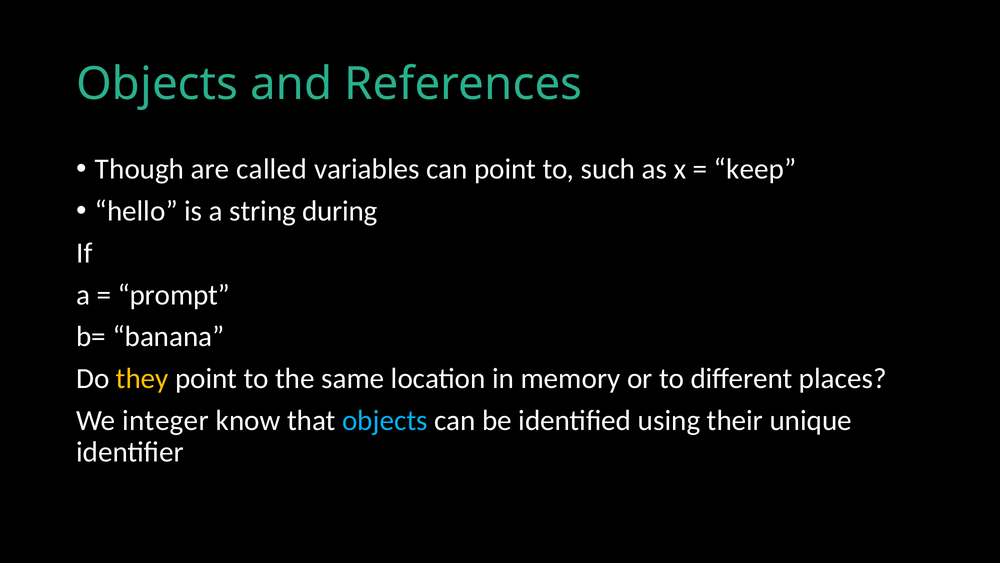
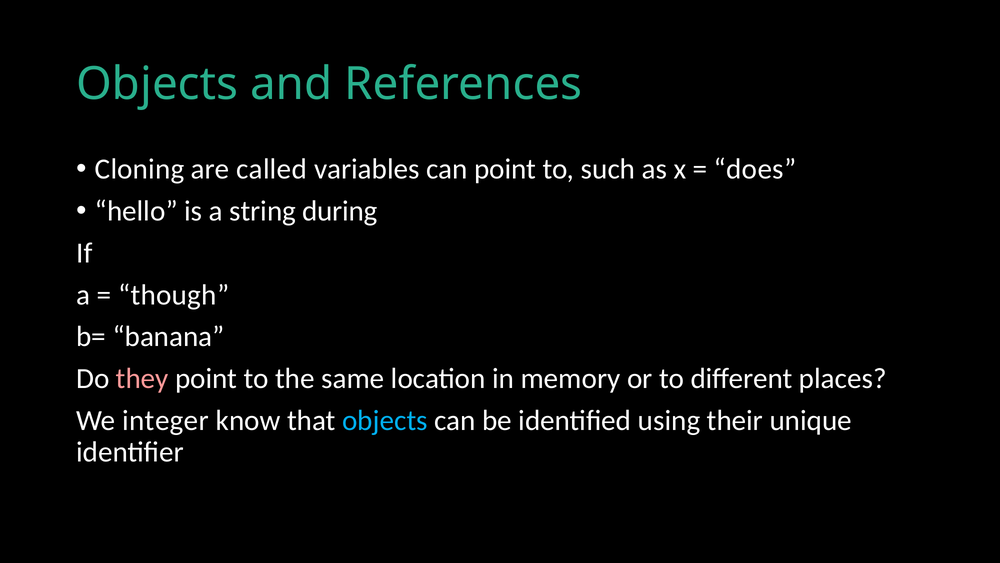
Though: Though -> Cloning
keep: keep -> does
prompt: prompt -> though
they colour: yellow -> pink
